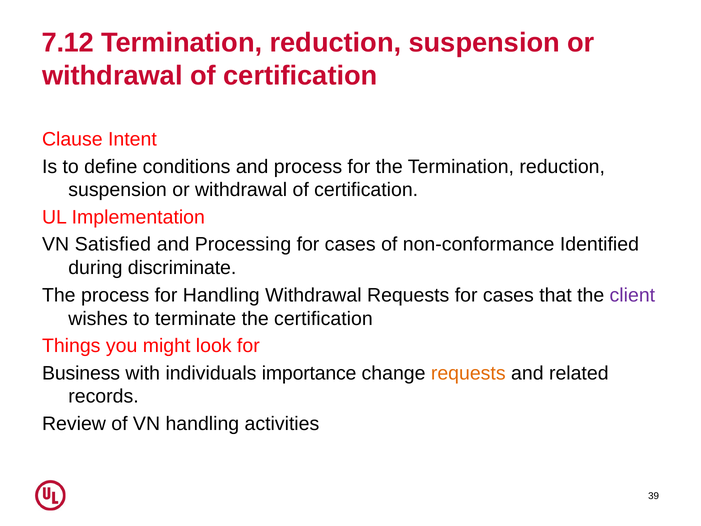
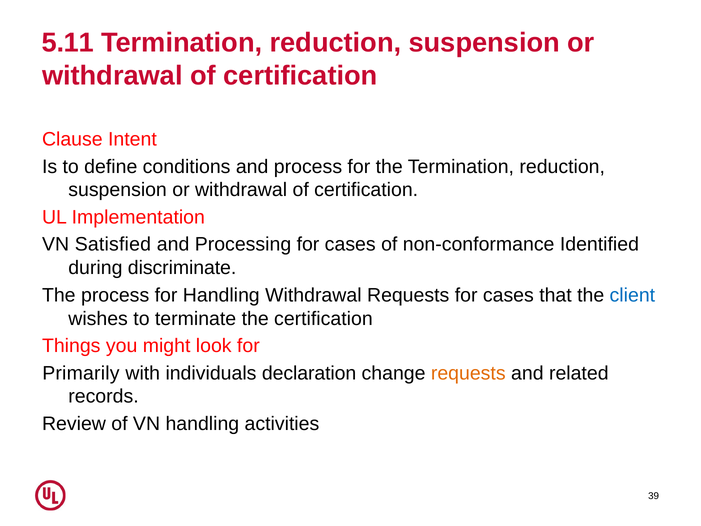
7.12: 7.12 -> 5.11
client colour: purple -> blue
Business: Business -> Primarily
importance: importance -> declaration
